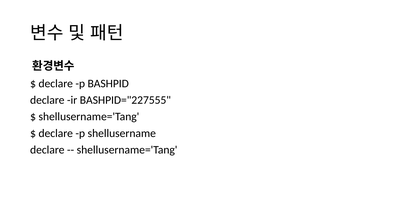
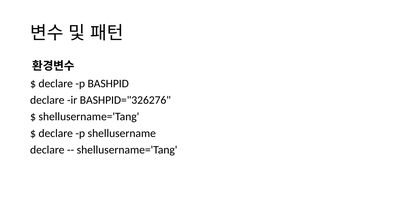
BASHPID="227555: BASHPID="227555 -> BASHPID="326276
